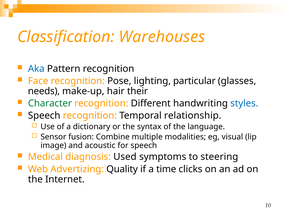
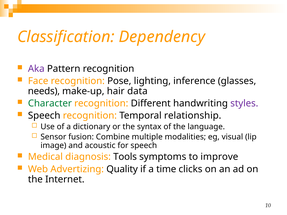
Warehouses: Warehouses -> Dependency
Aka colour: blue -> purple
particular: particular -> inference
their: their -> data
styles colour: blue -> purple
Used: Used -> Tools
steering: steering -> improve
